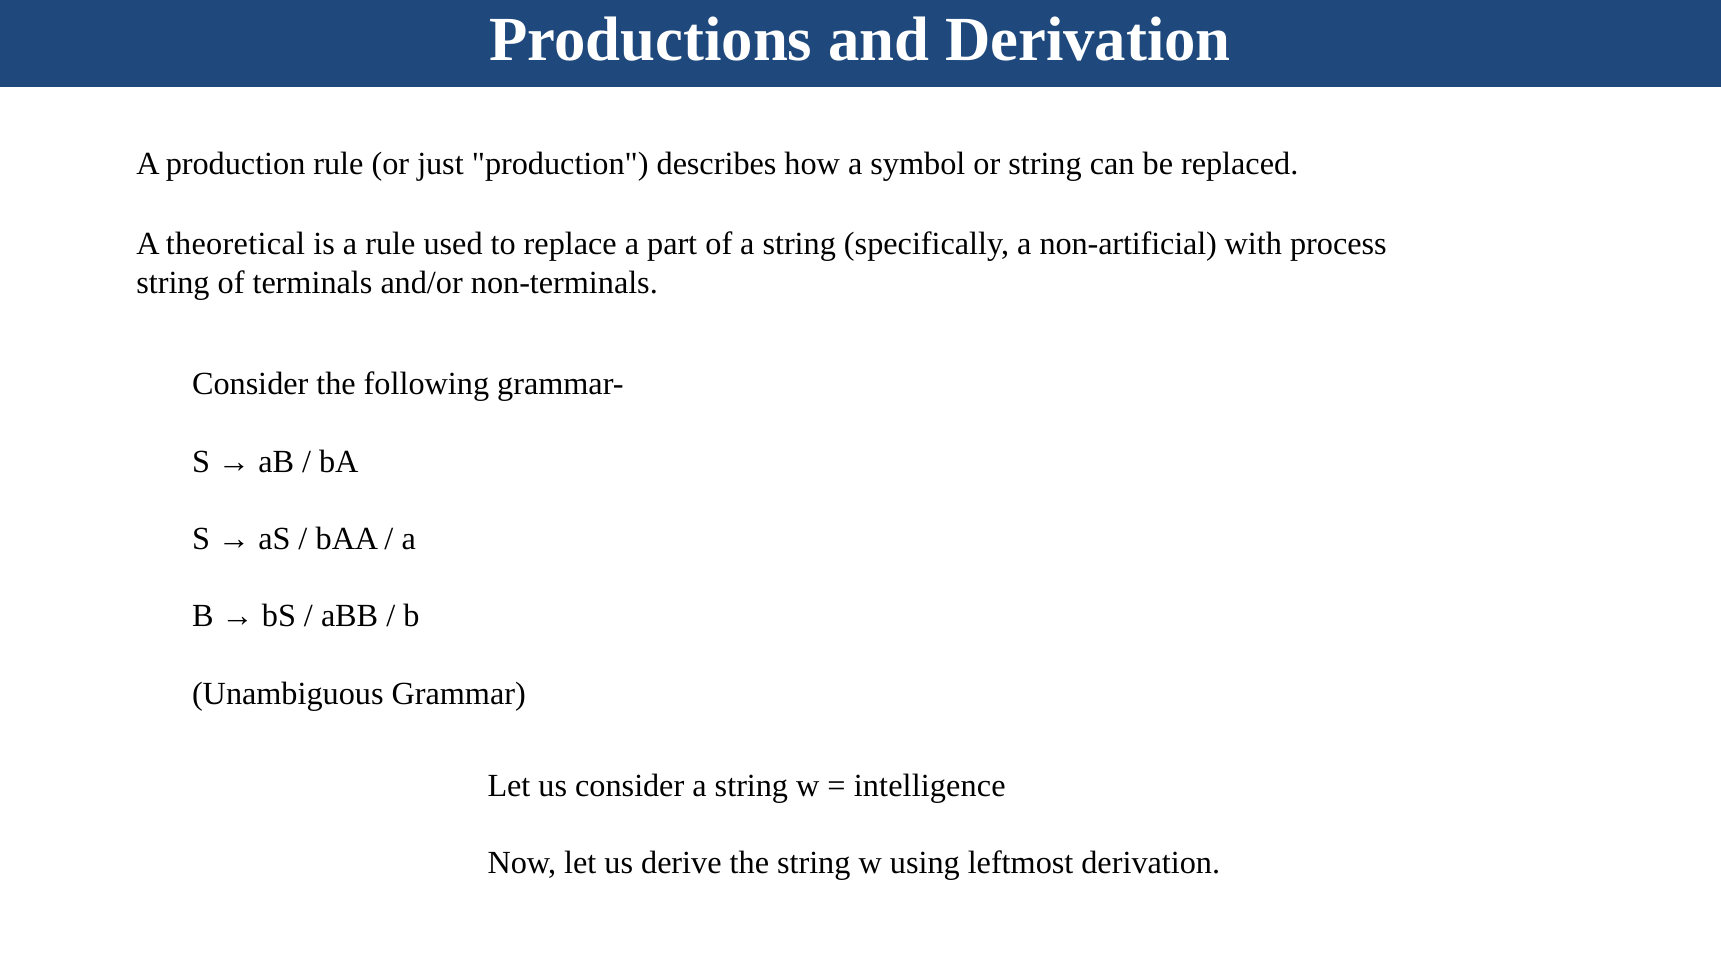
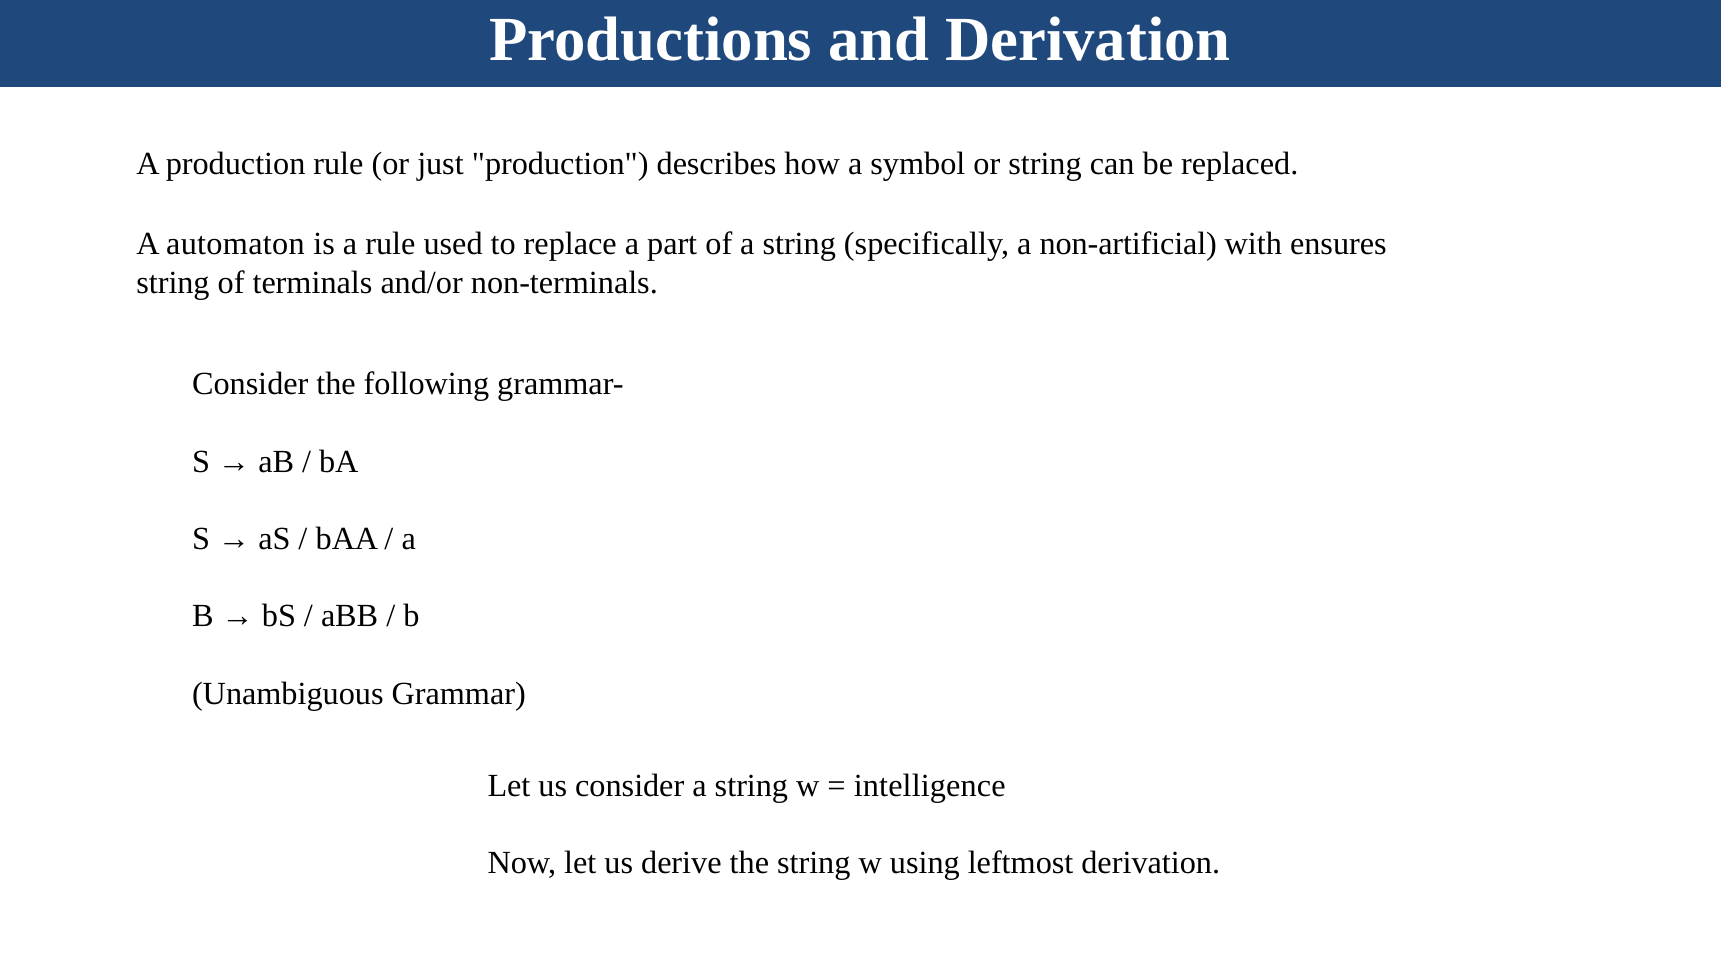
theoretical: theoretical -> automaton
process: process -> ensures
